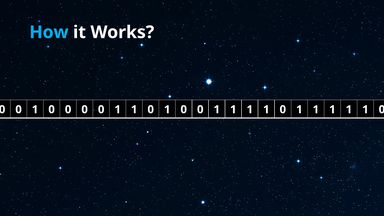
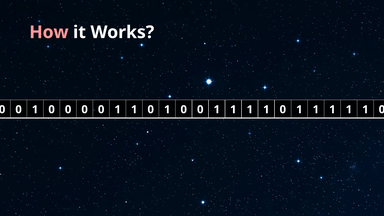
How colour: light blue -> pink
